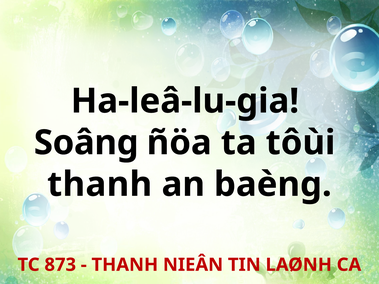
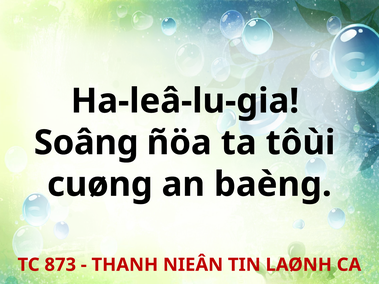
thanh at (100, 185): thanh -> cuøng
